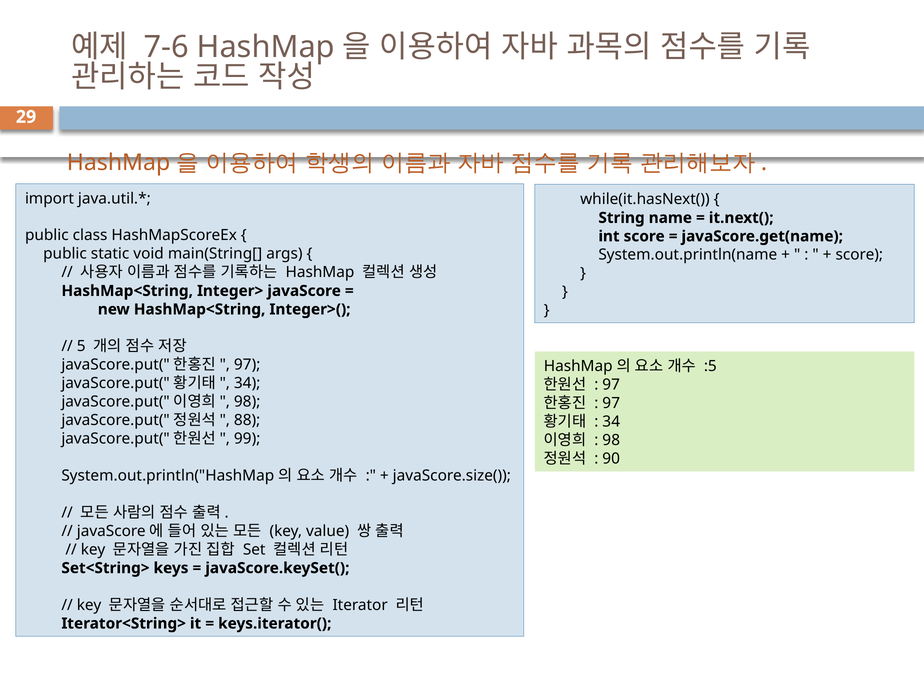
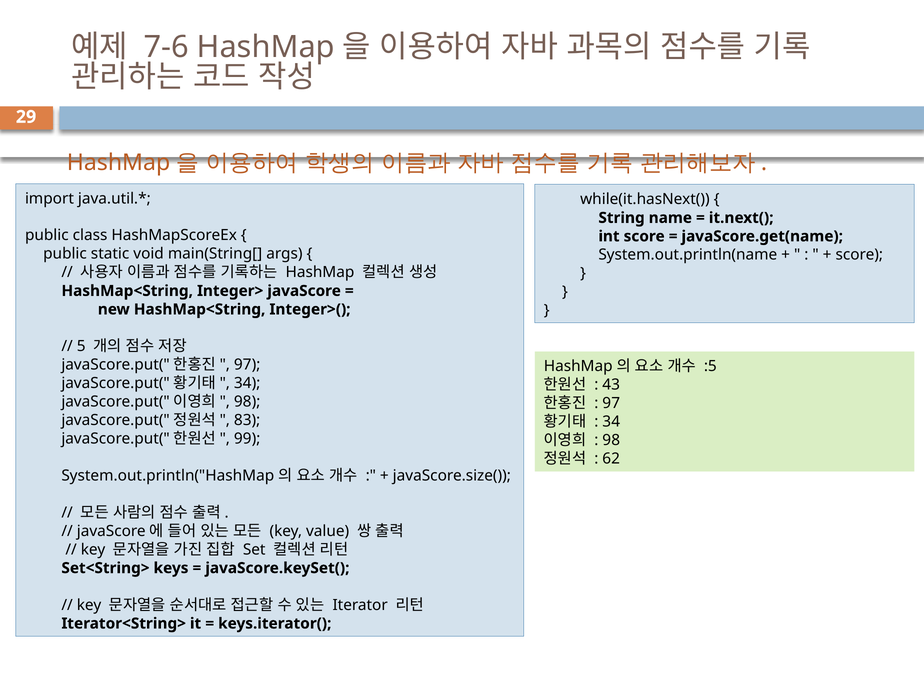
97 at (611, 385): 97 -> 43
88: 88 -> 83
90: 90 -> 62
